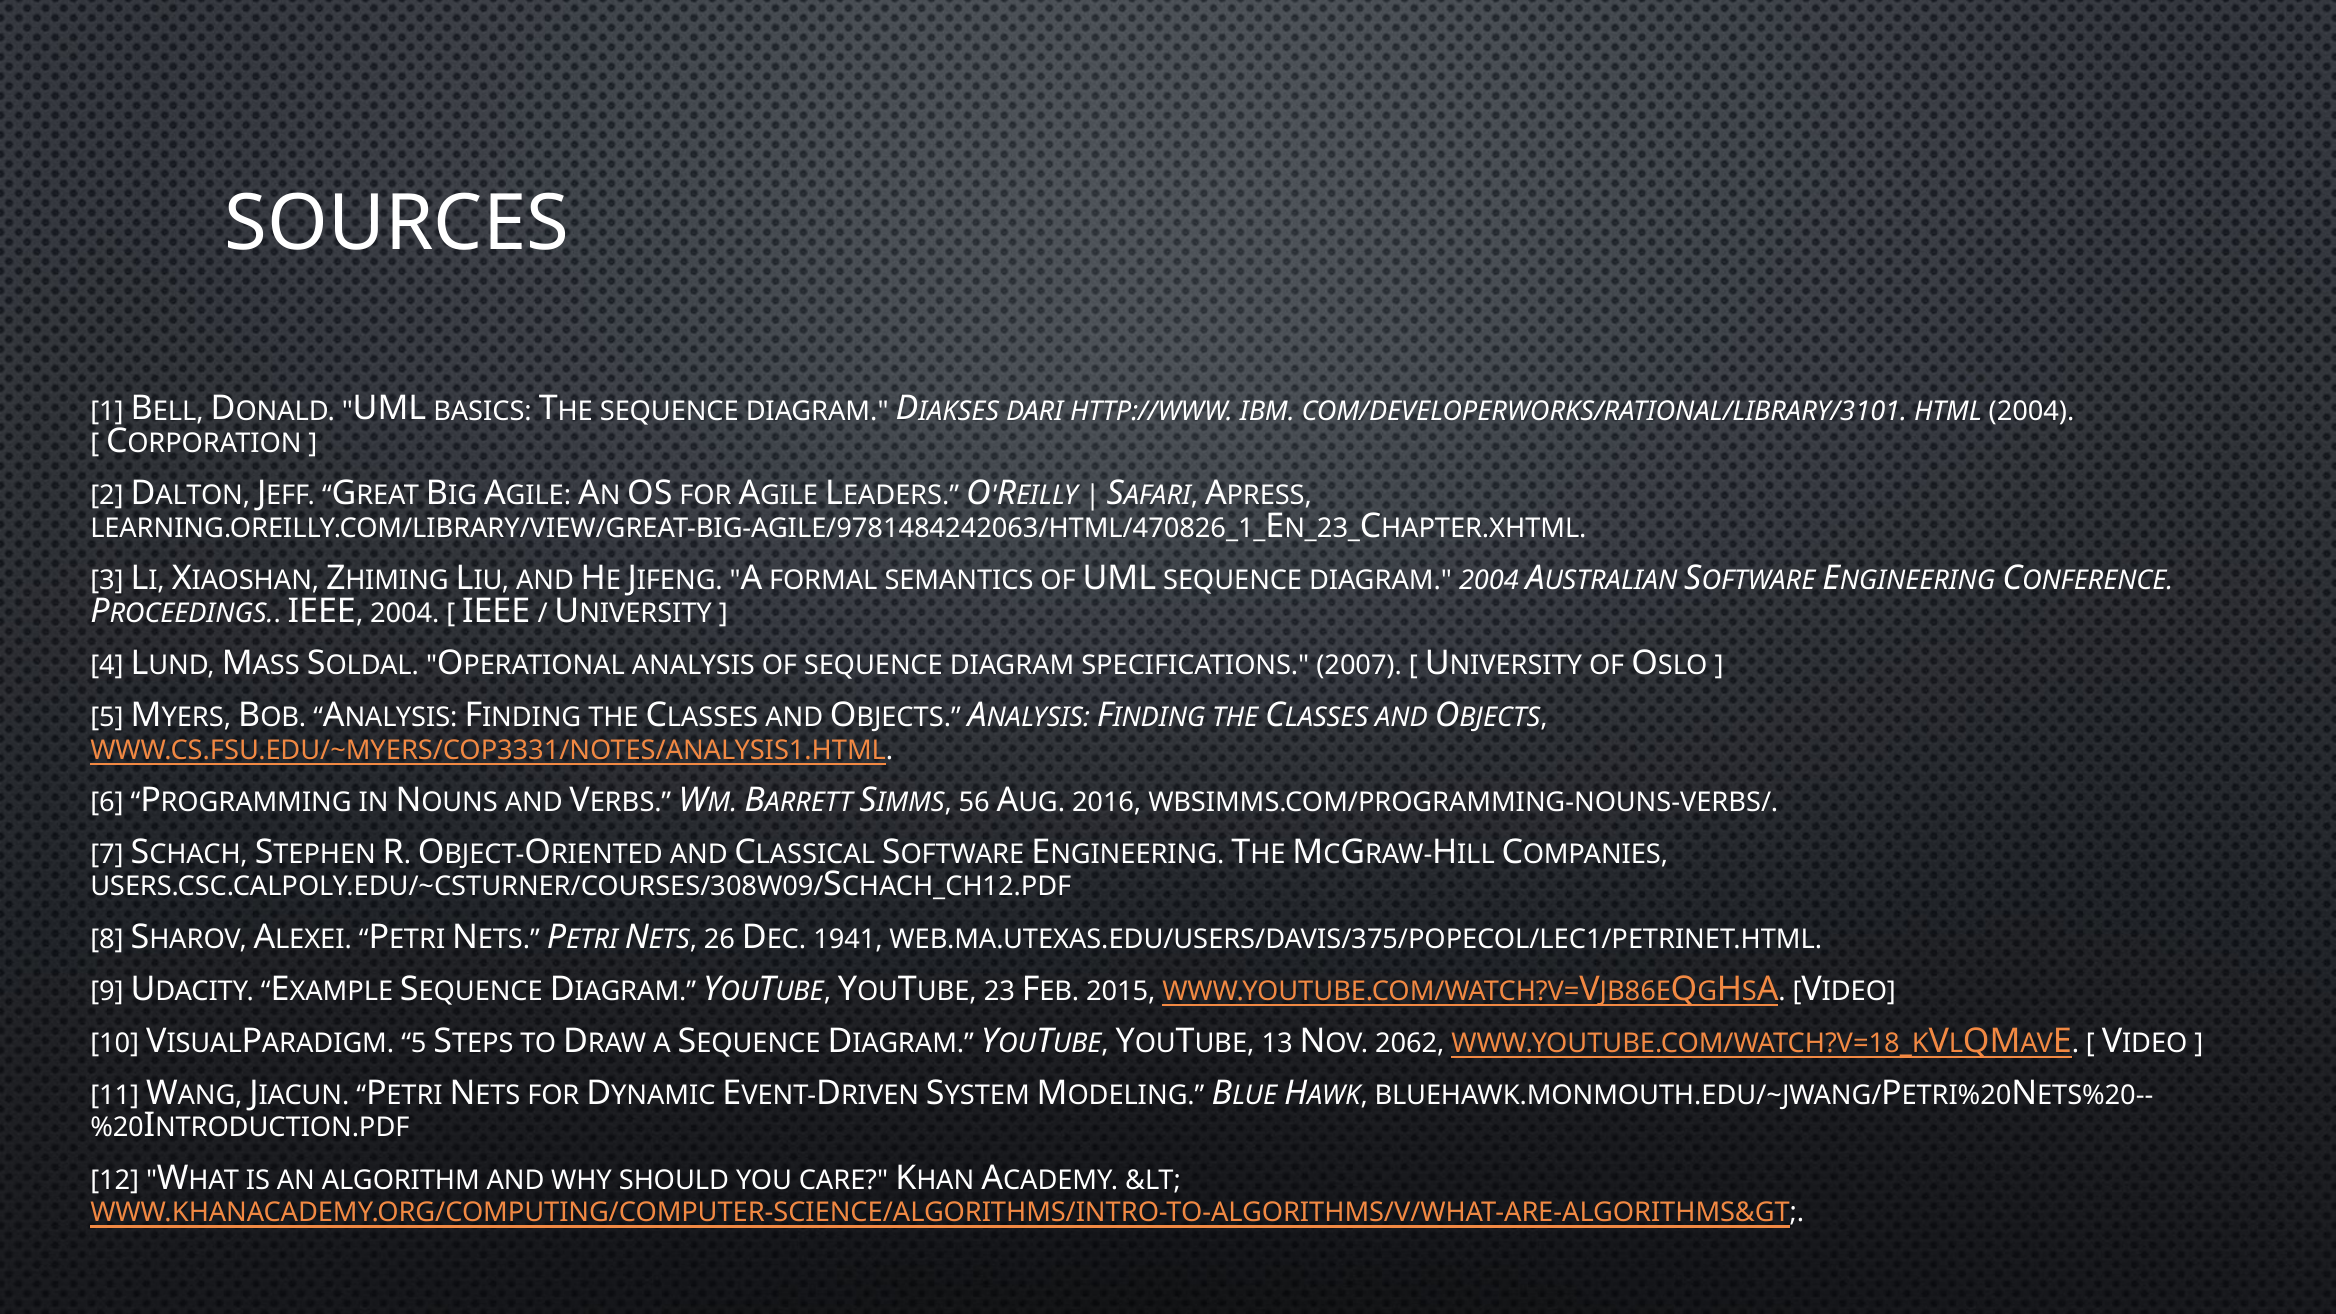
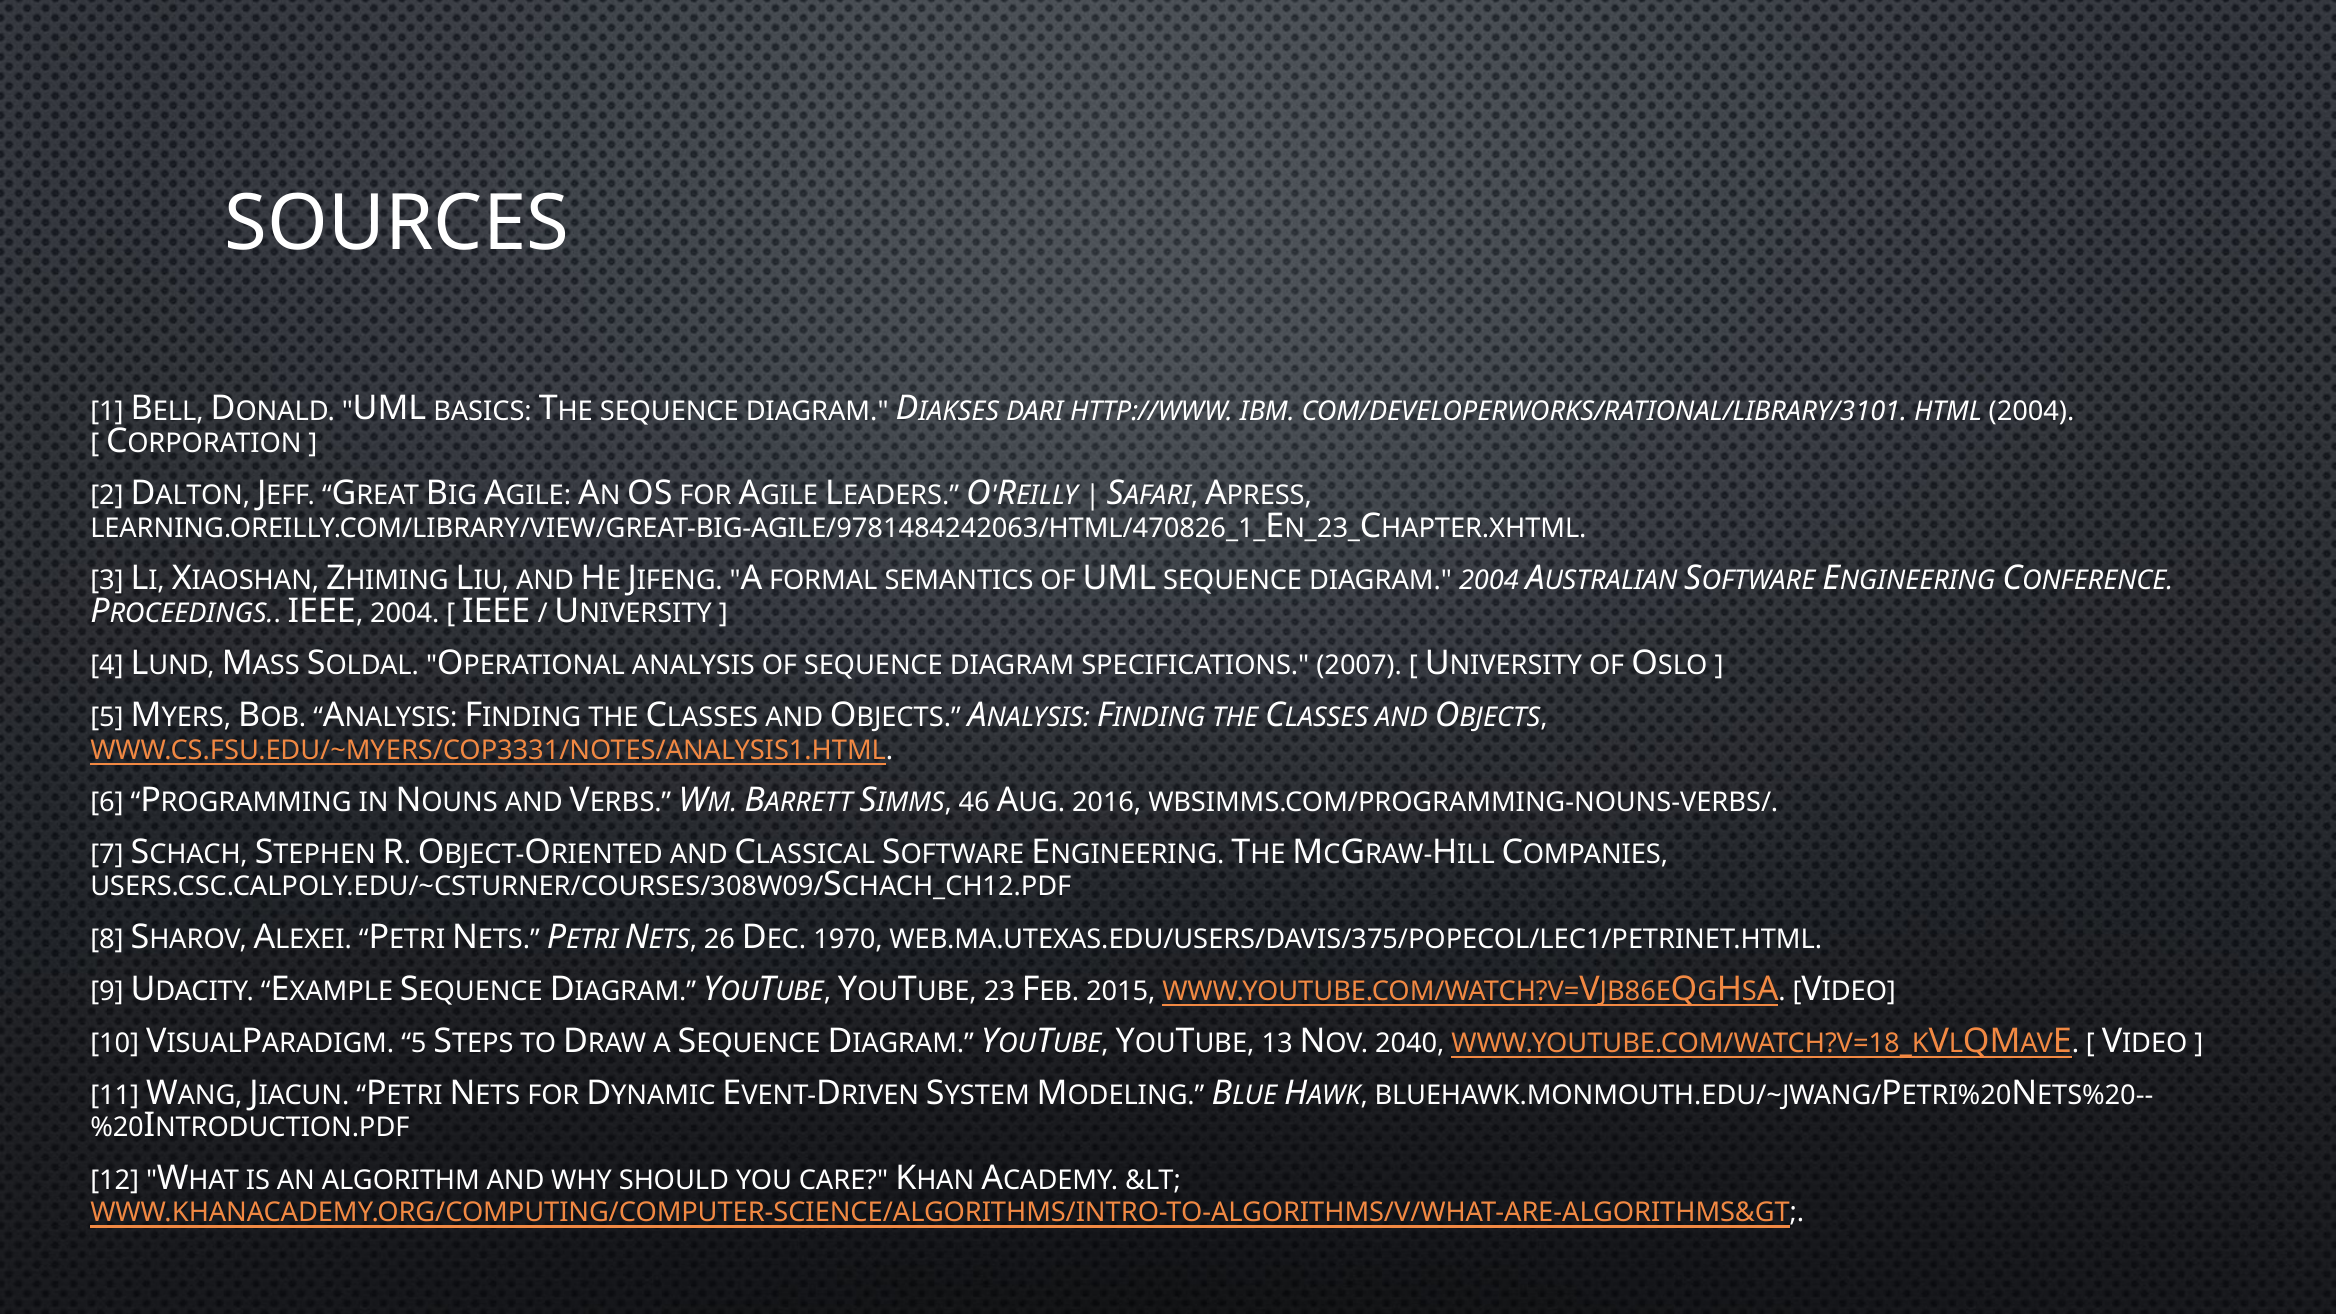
56: 56 -> 46
1941: 1941 -> 1970
2062: 2062 -> 2040
